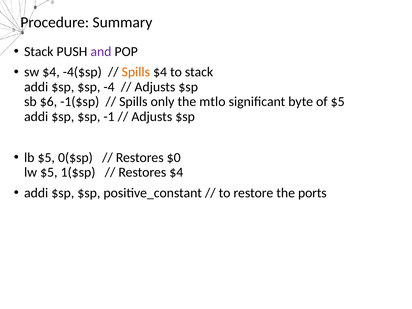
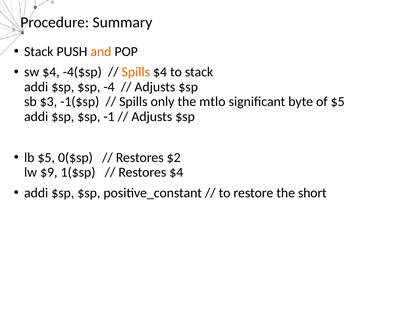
and colour: purple -> orange
$6: $6 -> $3
$0: $0 -> $2
lw $5: $5 -> $9
ports: ports -> short
